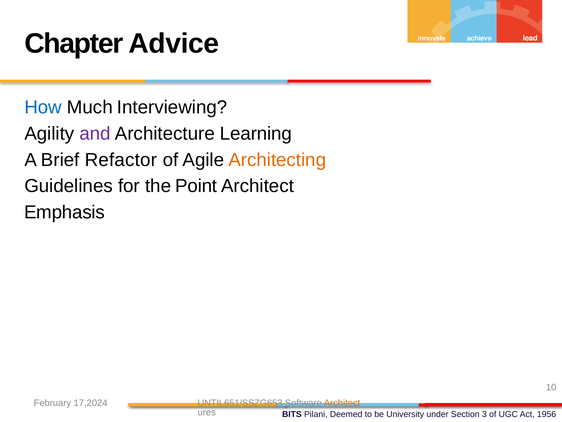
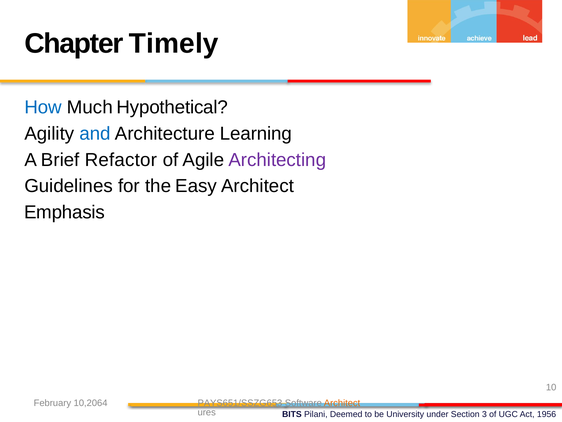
Advice: Advice -> Timely
Interviewing: Interviewing -> Hypothetical
and colour: purple -> blue
Architecting colour: orange -> purple
Point: Point -> Easy
17,2024: 17,2024 -> 10,2064
UNTIL651/SSZG653: UNTIL651/SSZG653 -> PAYS651/SSZG653
